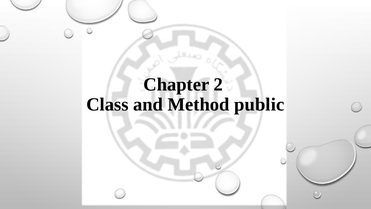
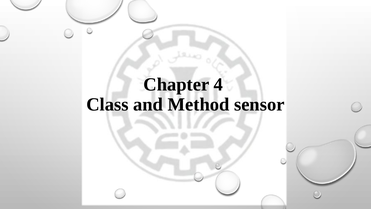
2: 2 -> 4
public: public -> sensor
